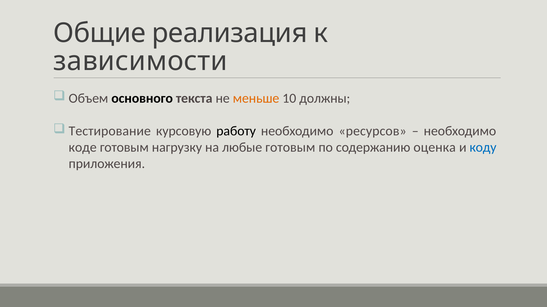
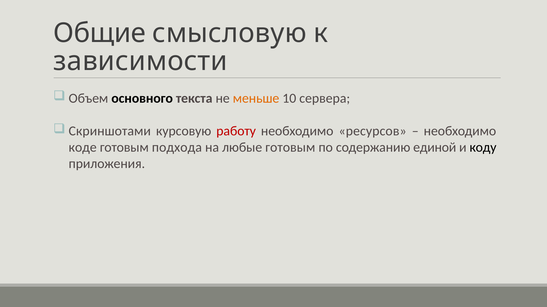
реализация: реализация -> смысловую
должны: должны -> сервера
Тестирование: Тестирование -> Скриншотами
работу colour: black -> red
нагрузку: нагрузку -> подхода
оценка: оценка -> единой
коду colour: blue -> black
